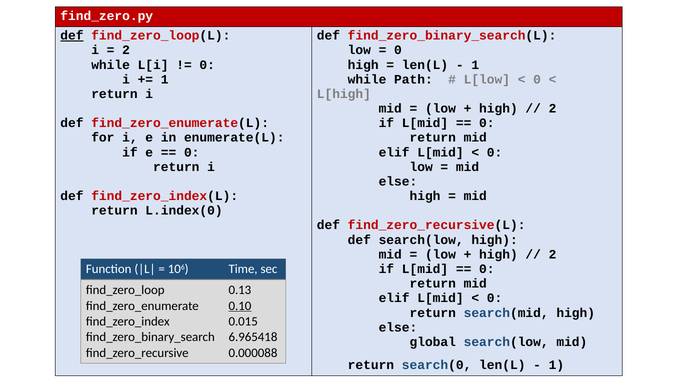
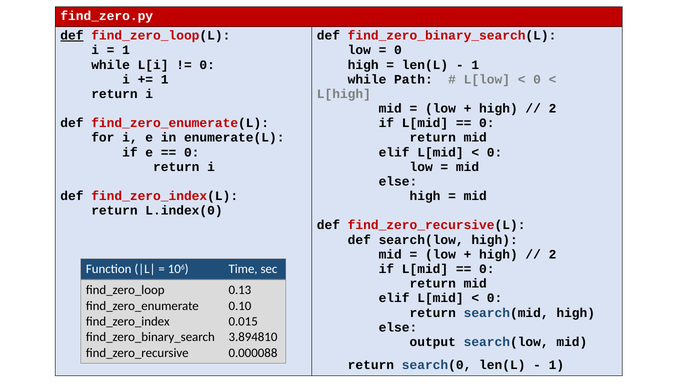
2 at (126, 50): 2 -> 1
0.10 underline: present -> none
6.965418: 6.965418 -> 3.894810
global: global -> output
